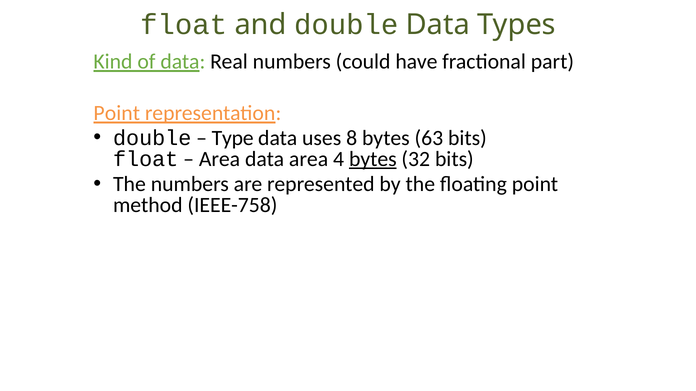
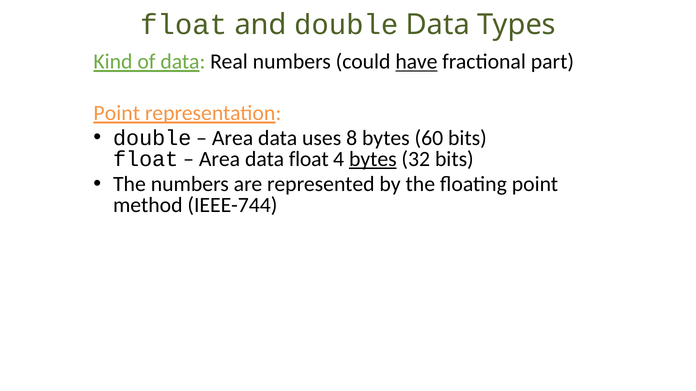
have underline: none -> present
Type at (233, 138): Type -> Area
63: 63 -> 60
data area: area -> float
IEEE-758: IEEE-758 -> IEEE-744
